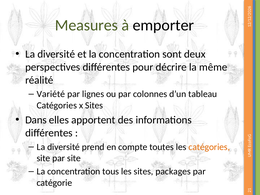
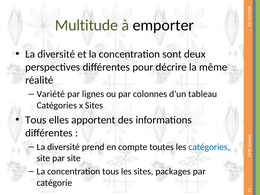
Measures: Measures -> Multitude
Dans at (36, 120): Dans -> Tous
catégories at (209, 147) colour: orange -> blue
